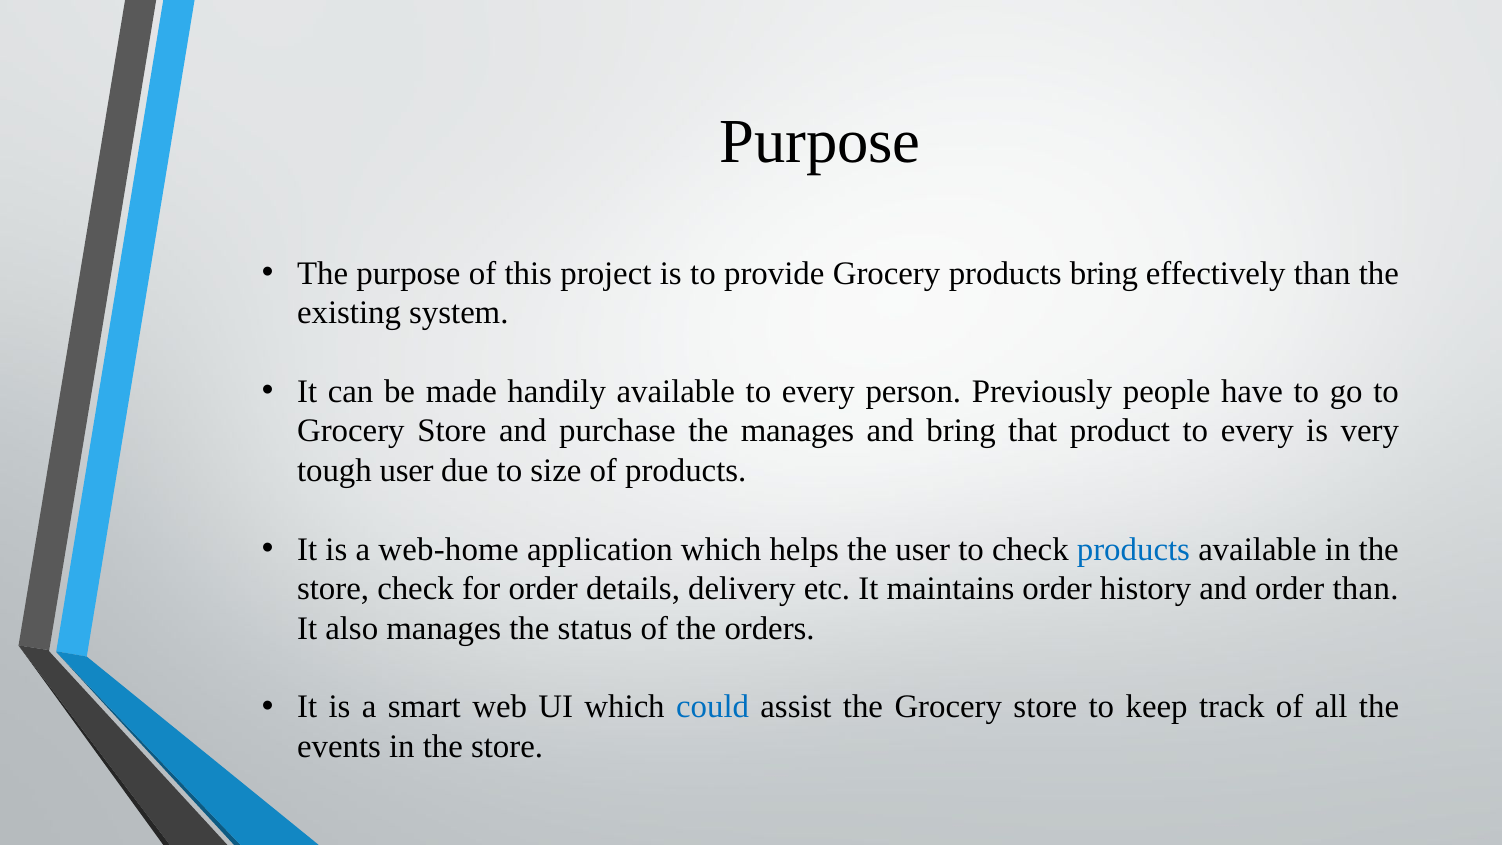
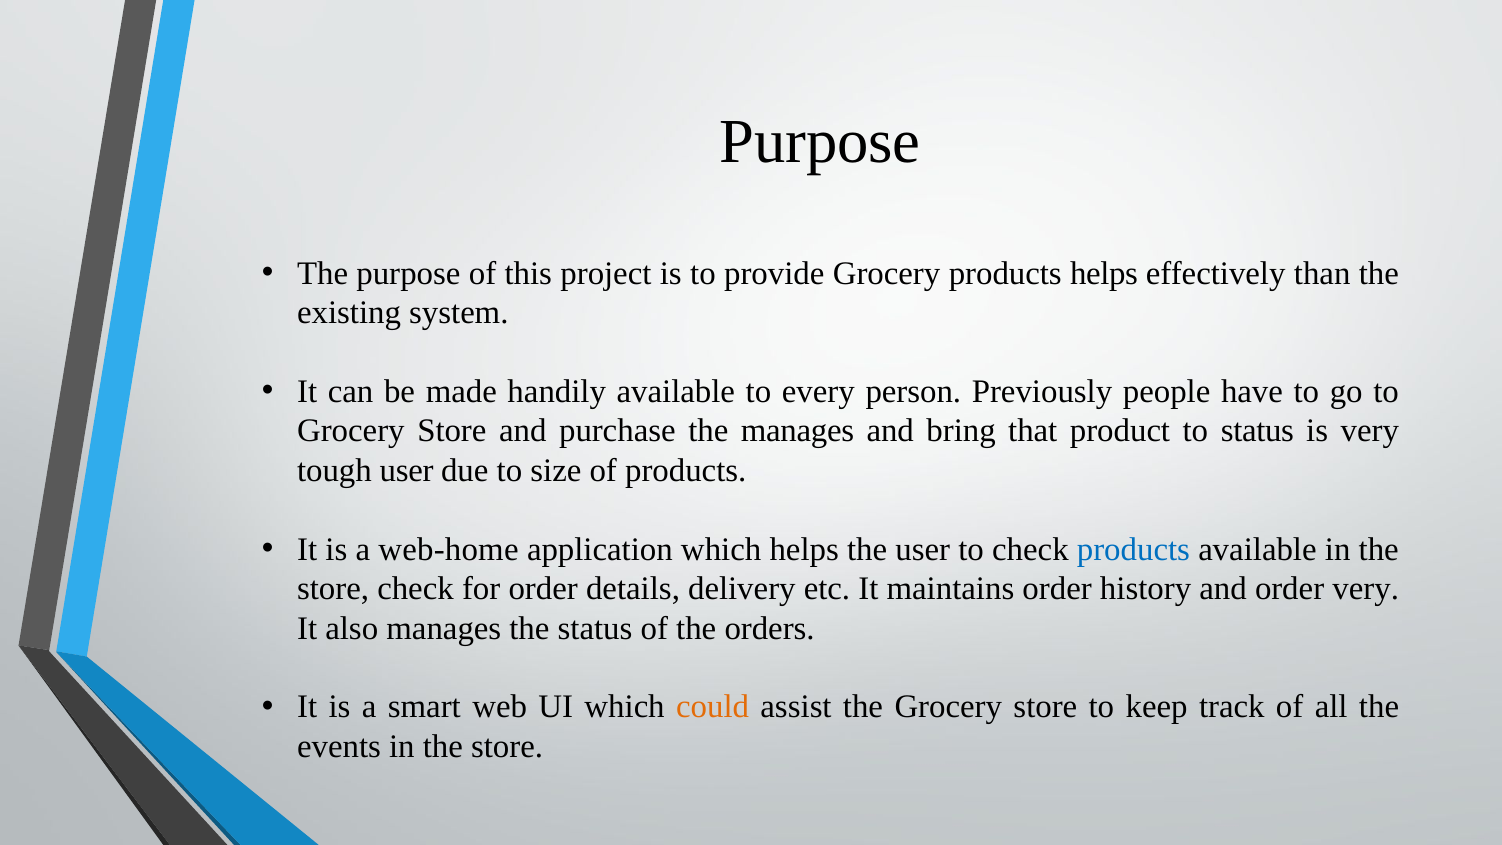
products bring: bring -> helps
product to every: every -> status
order than: than -> very
could colour: blue -> orange
